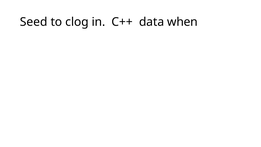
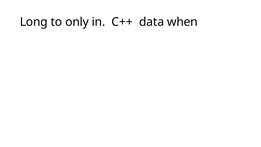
Seed: Seed -> Long
clog: clog -> only
